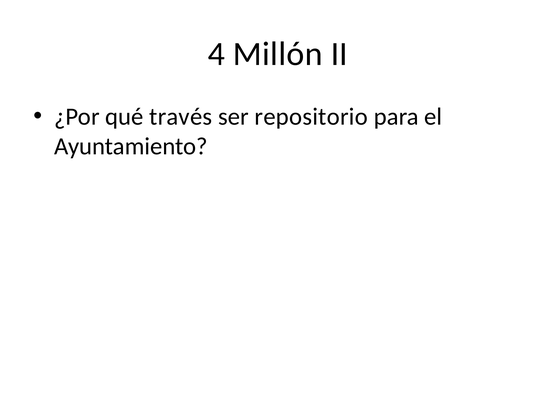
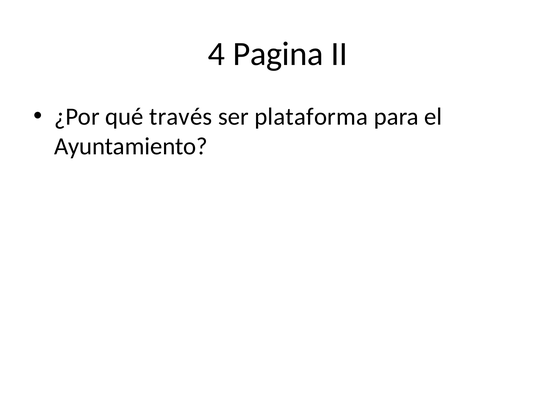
Millón: Millón -> Pagina
repositorio: repositorio -> plataforma
